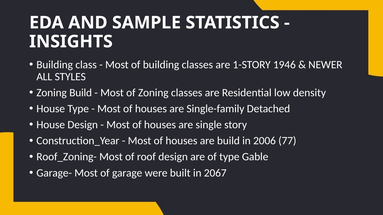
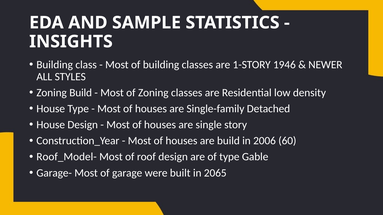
77: 77 -> 60
Roof_Zoning-: Roof_Zoning- -> Roof_Model-
2067: 2067 -> 2065
